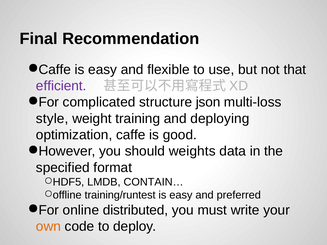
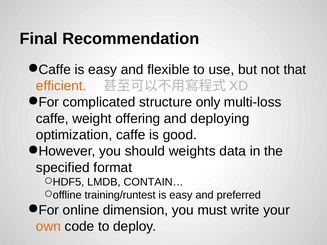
efficient colour: purple -> orange
json: json -> only
style at (52, 119): style -> caffe
training: training -> offering
distributed: distributed -> dimension
